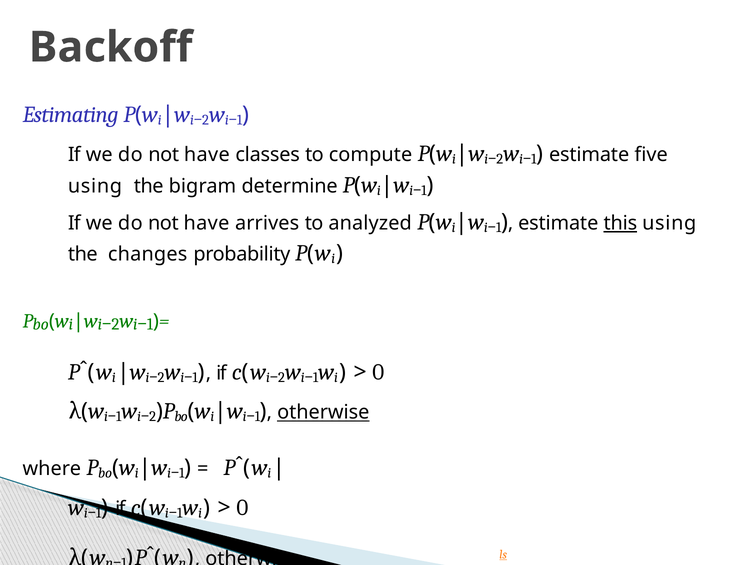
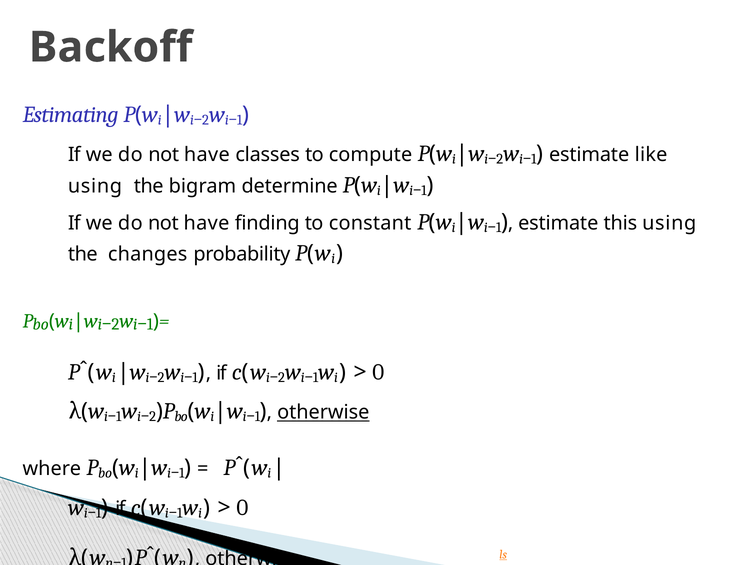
five: five -> like
arrives: arrives -> finding
analyzed: analyzed -> constant
this underline: present -> none
